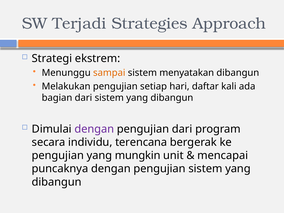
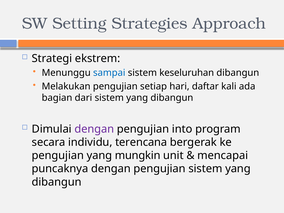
Terjadi: Terjadi -> Setting
sampai colour: orange -> blue
menyatakan: menyatakan -> keseluruhan
pengujian dari: dari -> into
